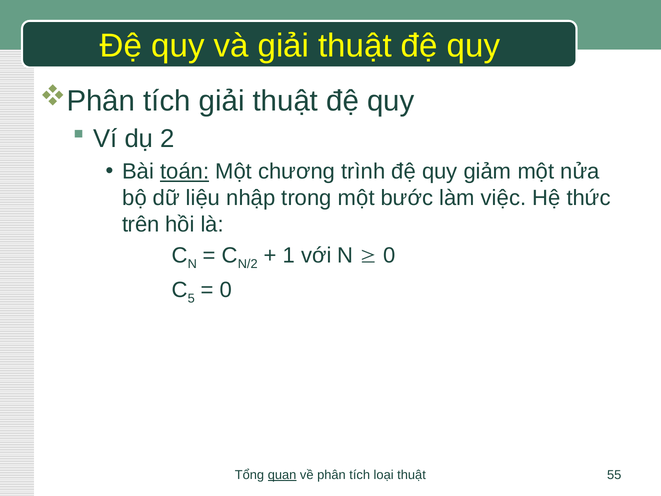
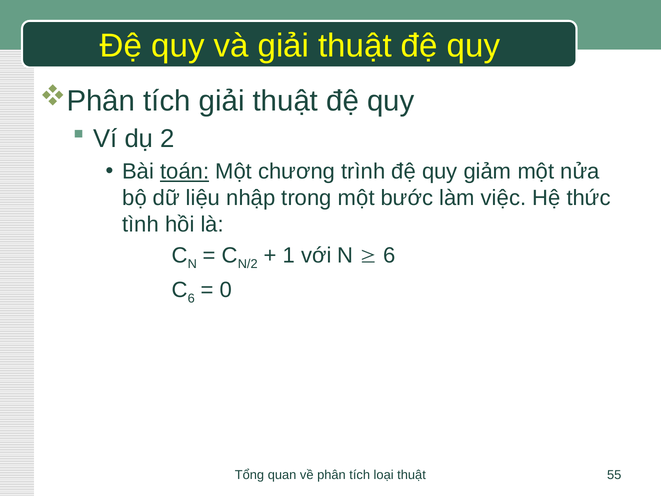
trên: trên -> tình
0 at (389, 255): 0 -> 6
5 at (191, 298): 5 -> 6
quan underline: present -> none
